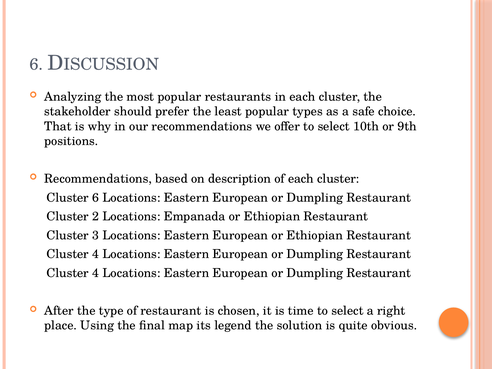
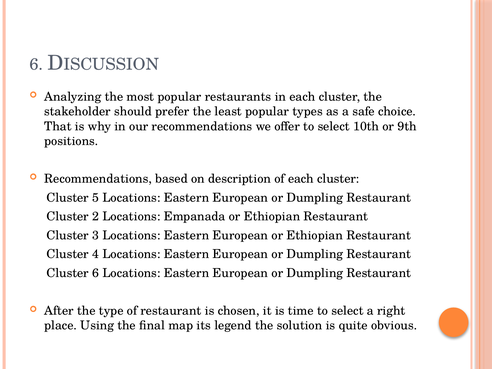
Cluster 6: 6 -> 5
4 at (96, 273): 4 -> 6
